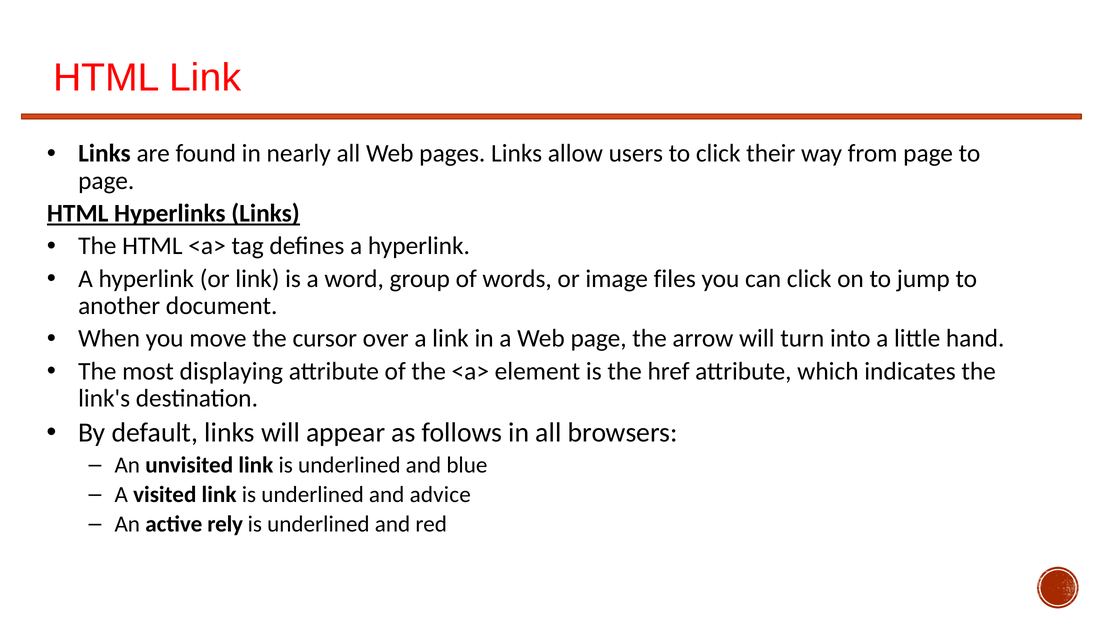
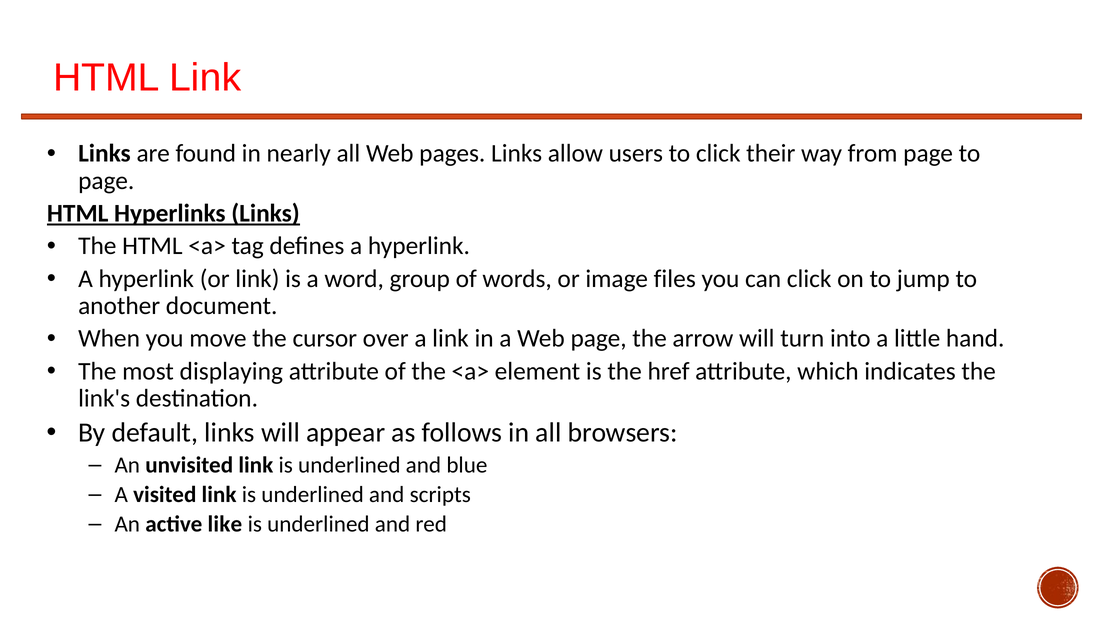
advice: advice -> scripts
rely: rely -> like
